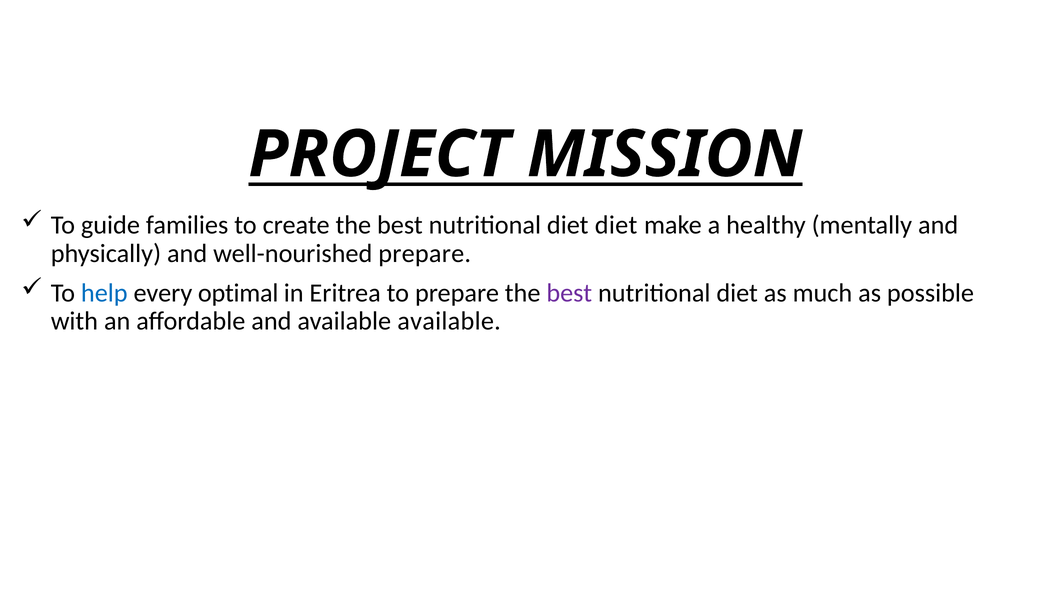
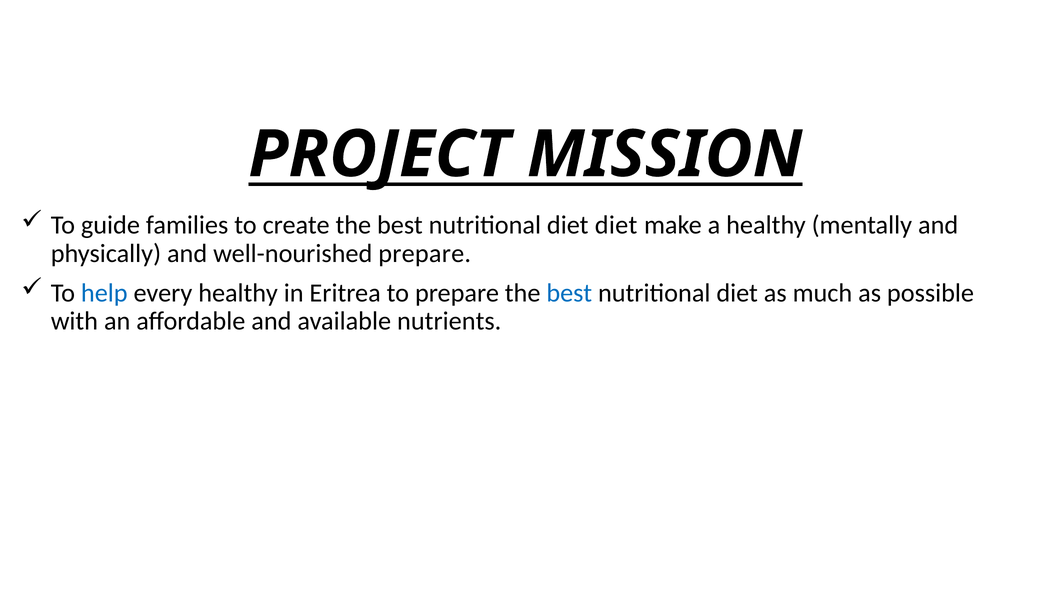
every optimal: optimal -> healthy
best at (569, 293) colour: purple -> blue
available available: available -> nutrients
